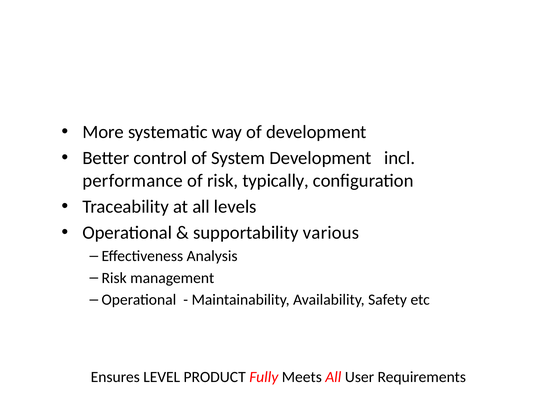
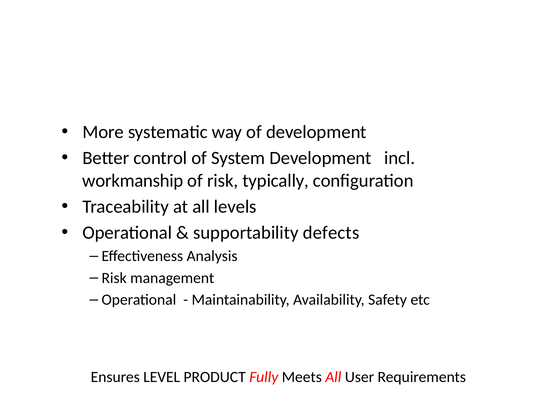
performance: performance -> workmanship
various: various -> defects
